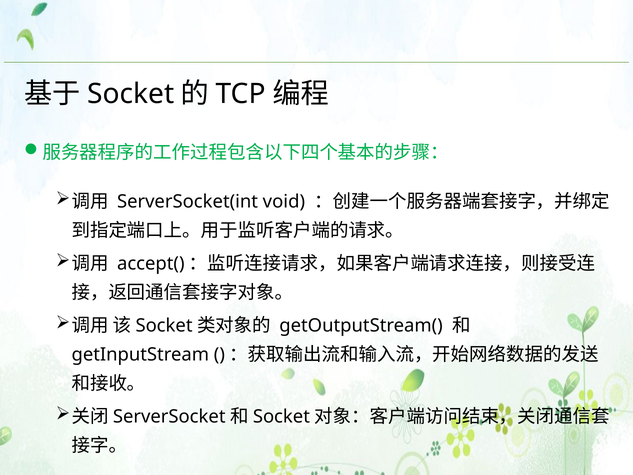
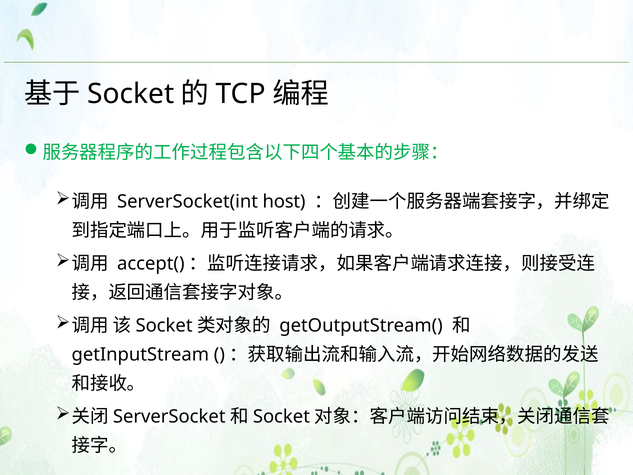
void: void -> host
